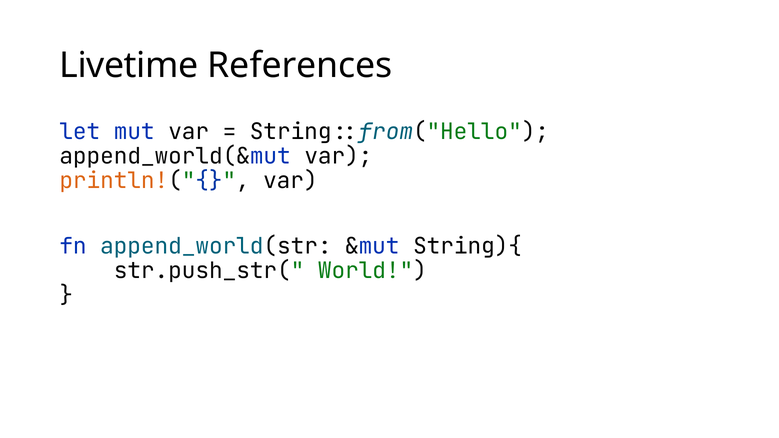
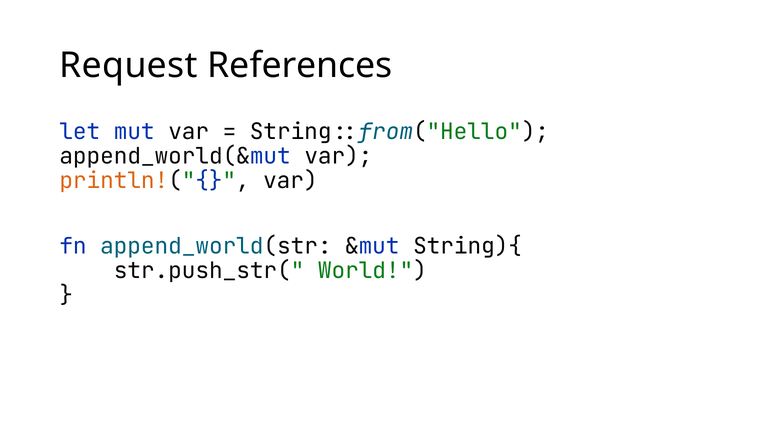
Livetime: Livetime -> Request
